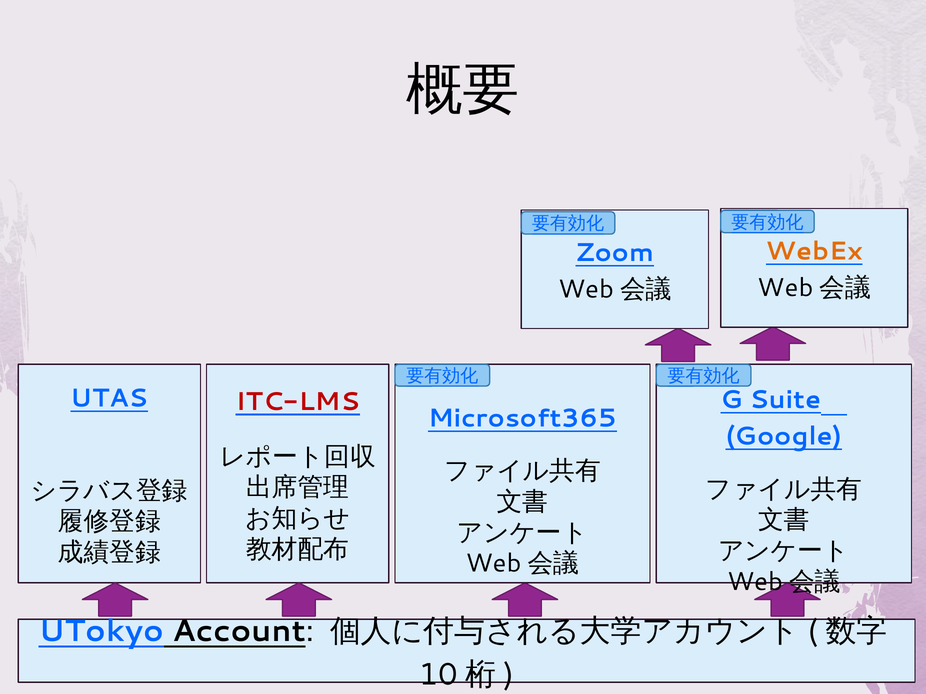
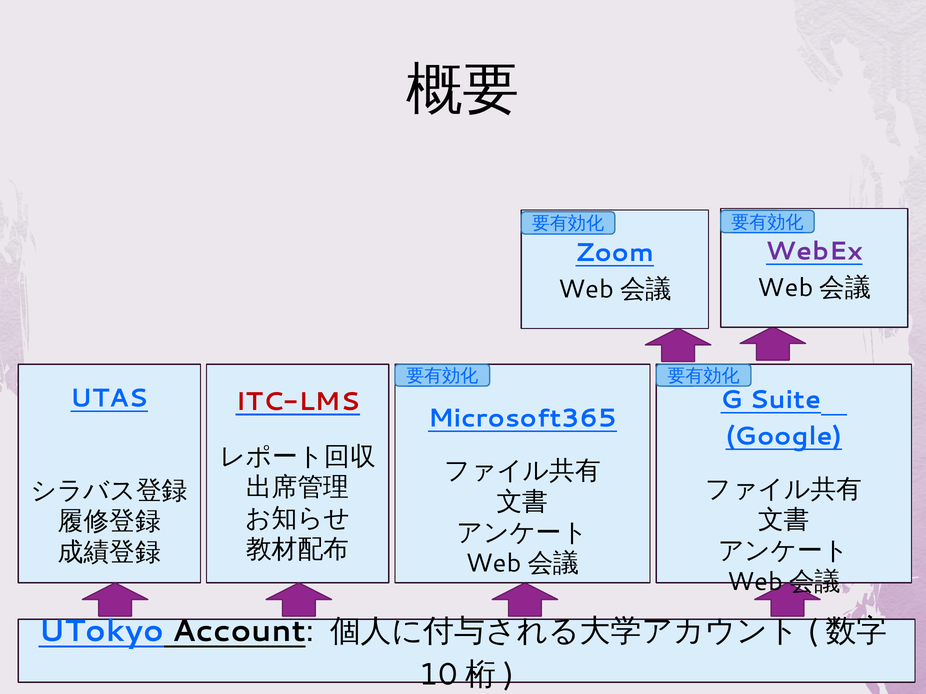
WebEx colour: orange -> purple
